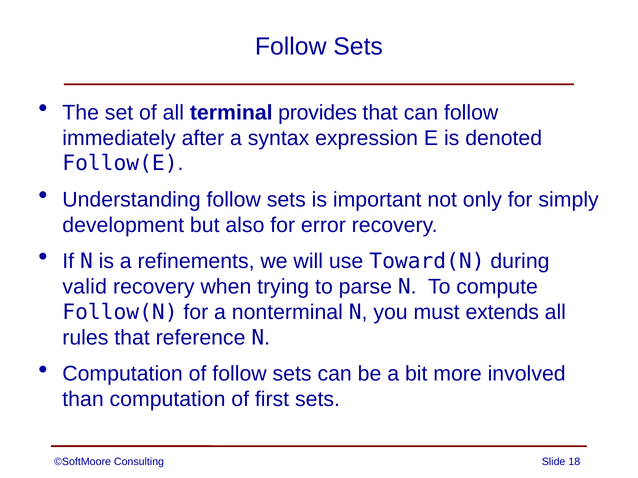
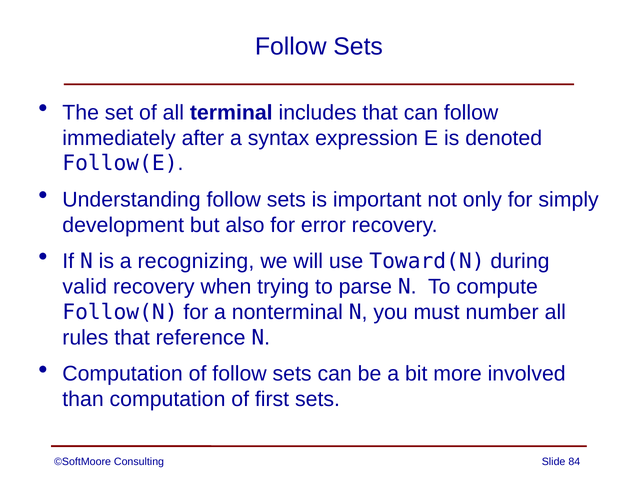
provides: provides -> includes
refinements: refinements -> recognizing
extends: extends -> number
18: 18 -> 84
